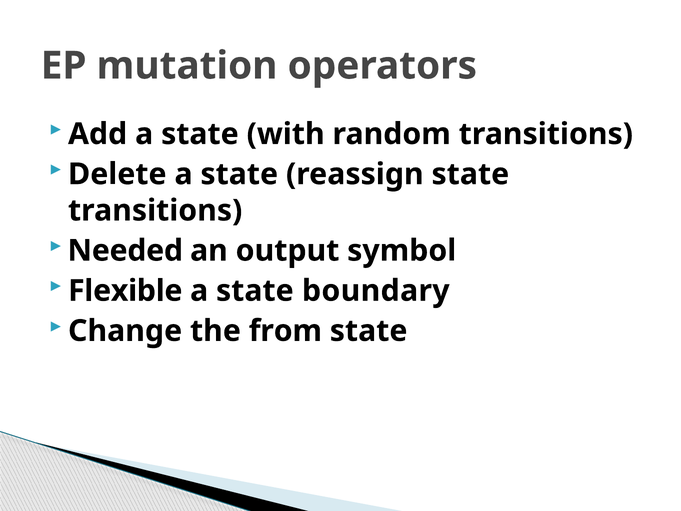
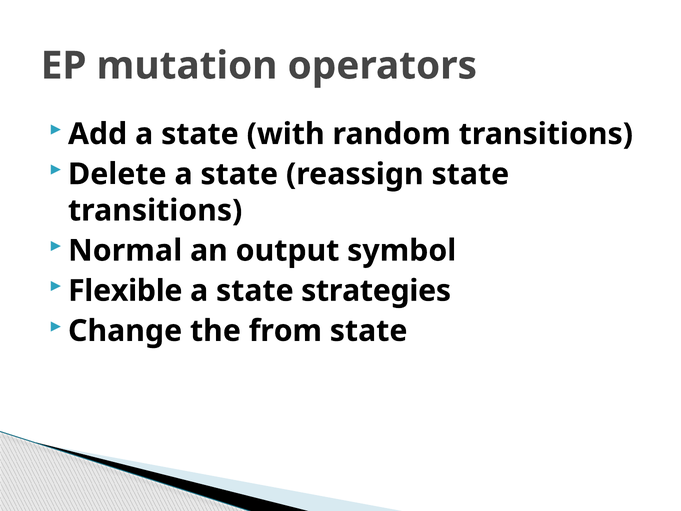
Needed: Needed -> Normal
boundary: boundary -> strategies
